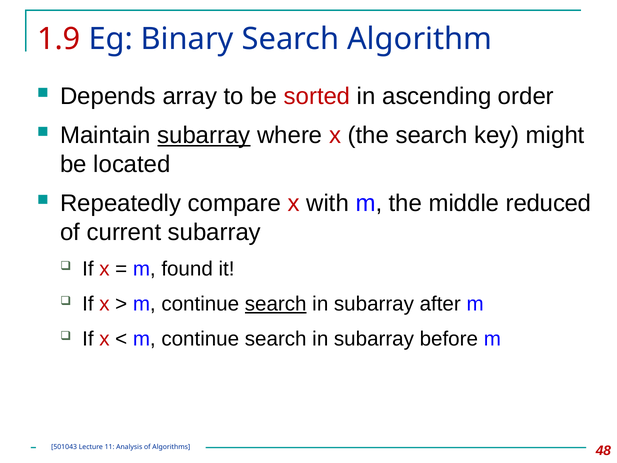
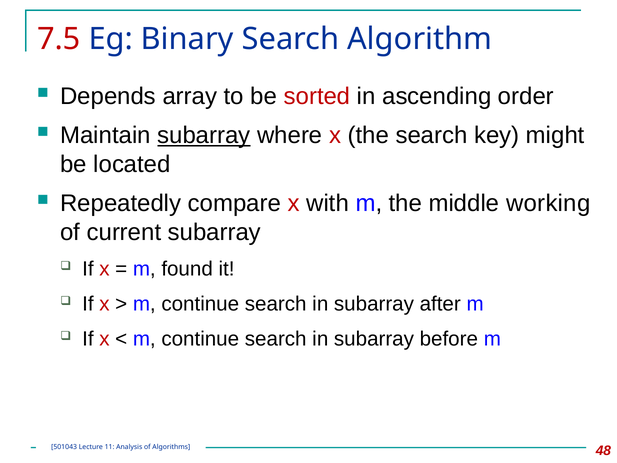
1.9: 1.9 -> 7.5
reduced: reduced -> working
search at (276, 304) underline: present -> none
